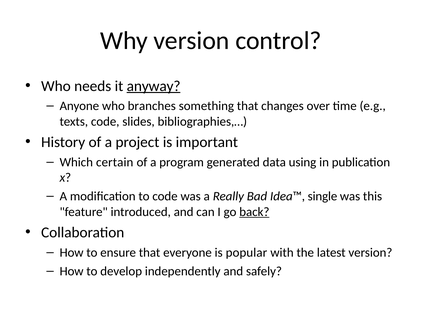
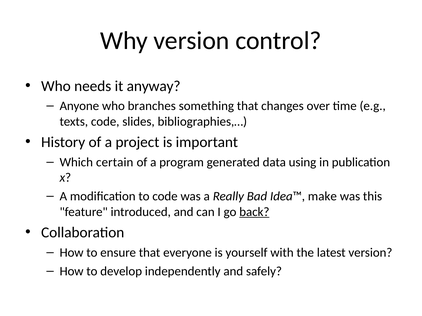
anyway underline: present -> none
single: single -> make
popular: popular -> yourself
